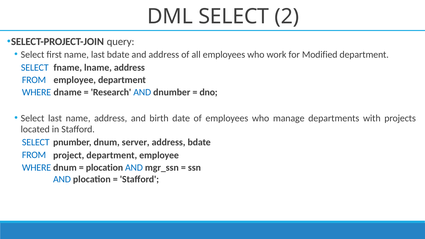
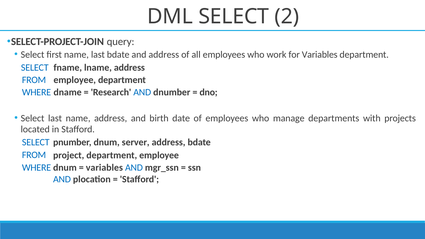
for Modified: Modified -> Variables
plocation at (104, 168): plocation -> variables
